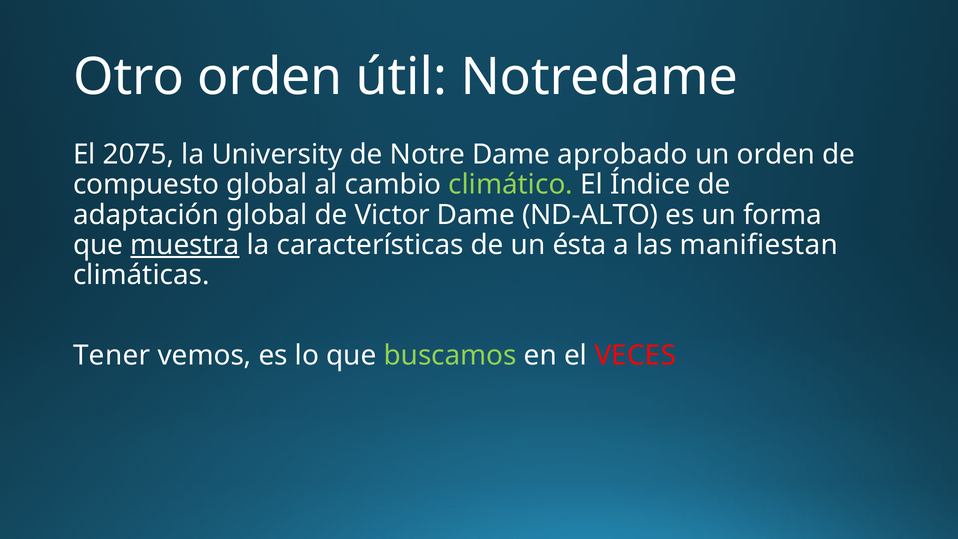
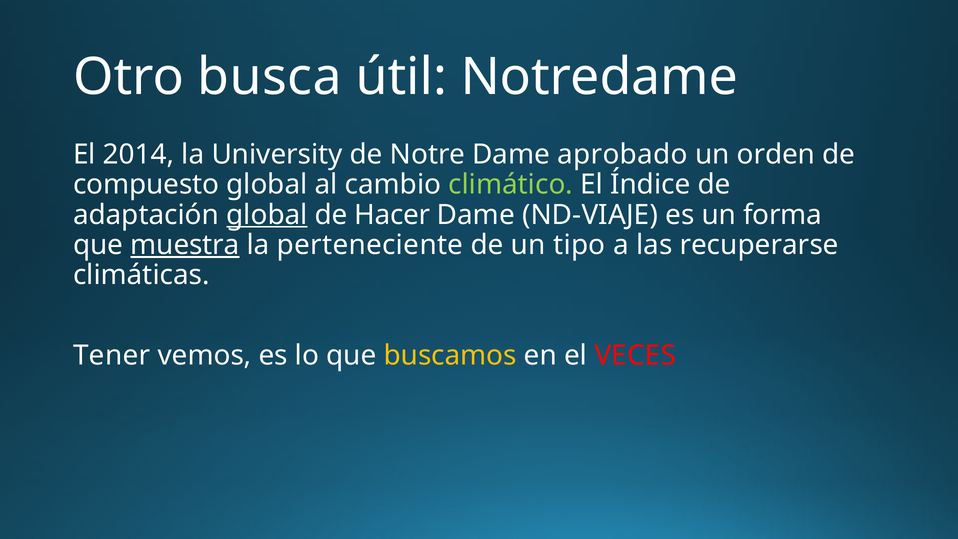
Otro orden: orden -> busca
2075: 2075 -> 2014
global at (267, 215) underline: none -> present
Victor: Victor -> Hacer
ND-ALTO: ND-ALTO -> ND-VIAJE
características: características -> perteneciente
ésta: ésta -> tipo
manifiestan: manifiestan -> recuperarse
buscamos colour: light green -> yellow
